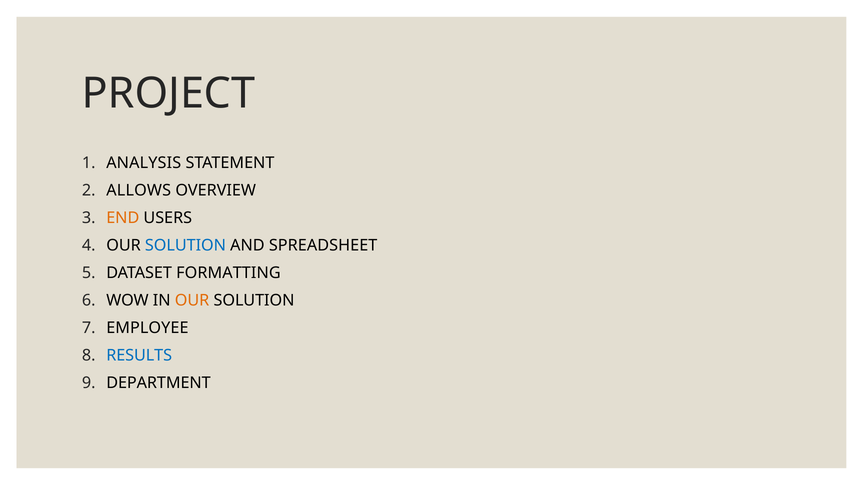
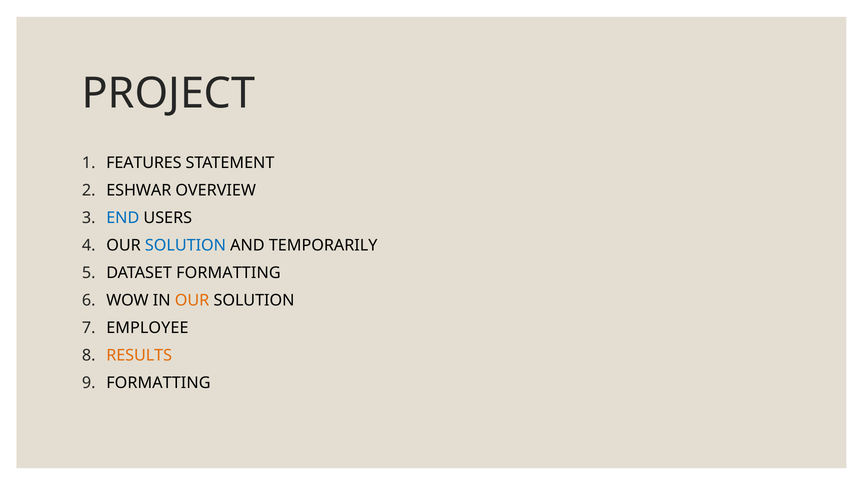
ANALYSIS: ANALYSIS -> FEATURES
ALLOWS: ALLOWS -> ESHWAR
END colour: orange -> blue
SPREADSHEET: SPREADSHEET -> TEMPORARILY
RESULTS colour: blue -> orange
DEPARTMENT at (158, 383): DEPARTMENT -> FORMATTING
